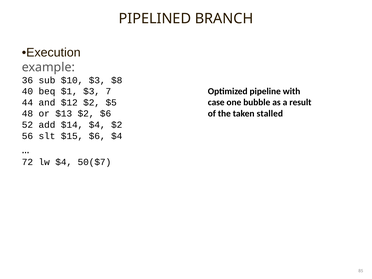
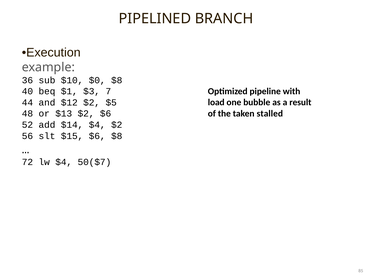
$10 $3: $3 -> $0
case: case -> load
$6 $4: $4 -> $8
